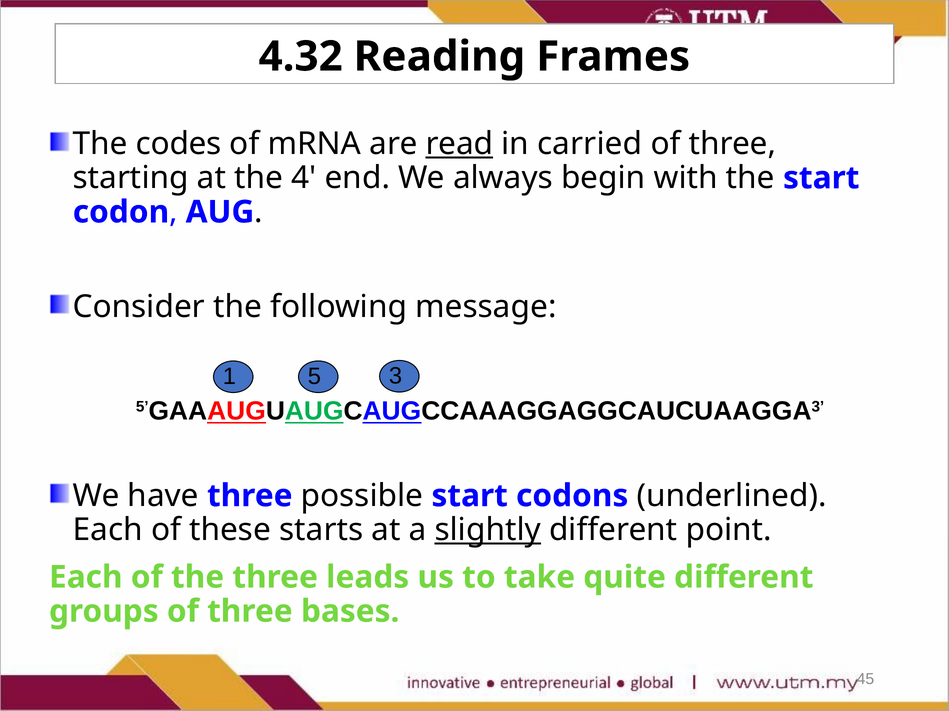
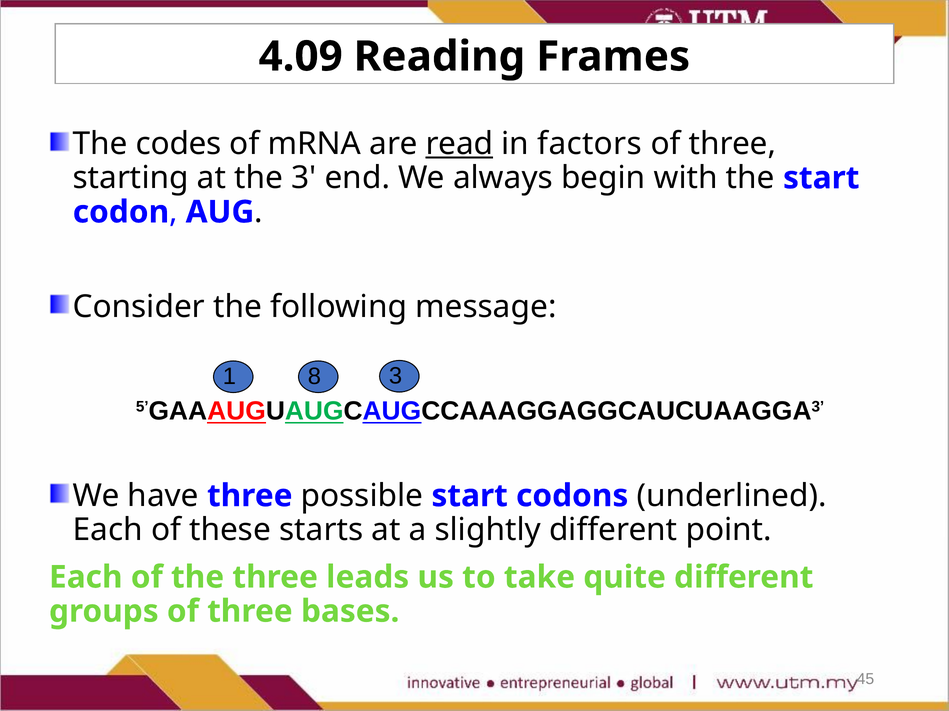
4.32: 4.32 -> 4.09
carried: carried -> factors
the 4: 4 -> 3
5: 5 -> 8
slightly underline: present -> none
